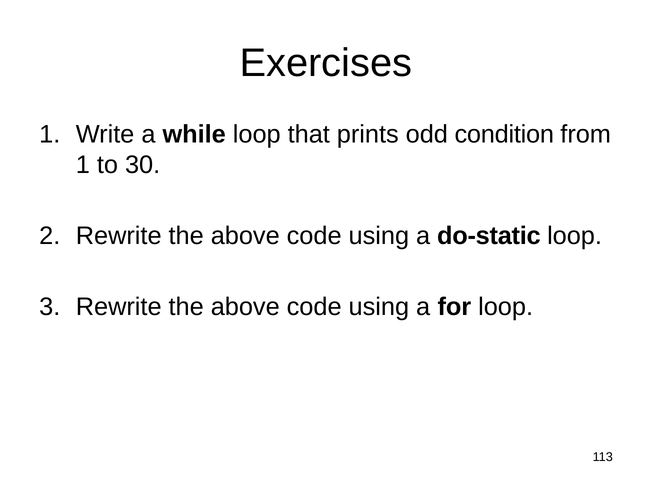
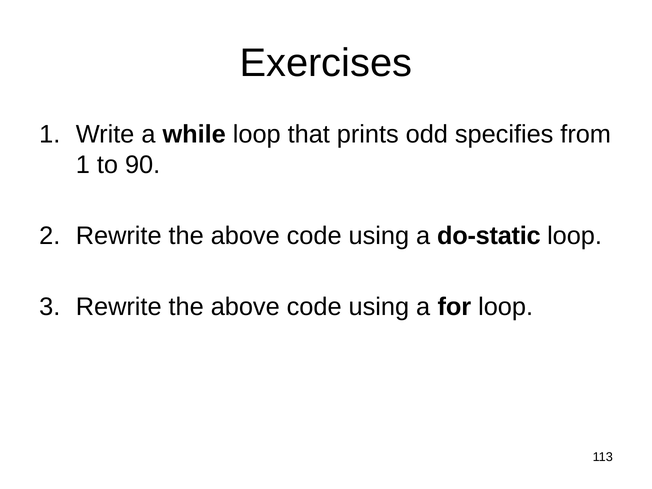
condition: condition -> specifies
30: 30 -> 90
